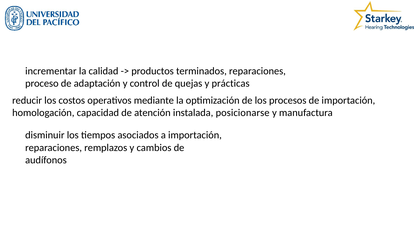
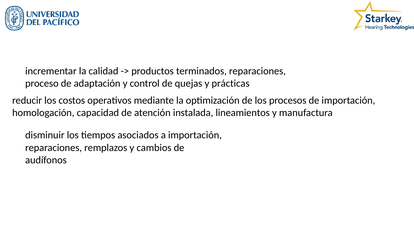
posicionarse: posicionarse -> lineamientos
